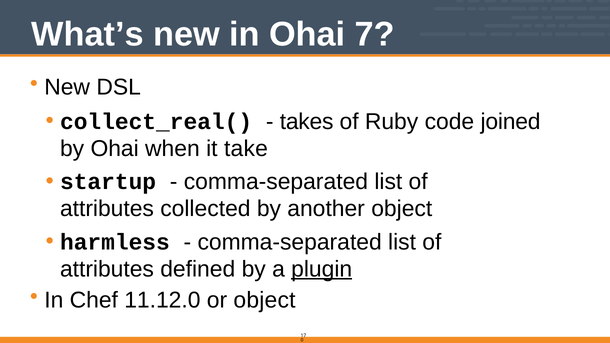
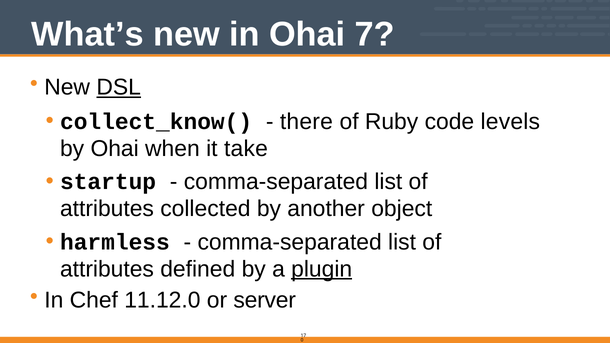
DSL underline: none -> present
collect_real(: collect_real( -> collect_know(
takes: takes -> there
joined: joined -> levels
or object: object -> server
